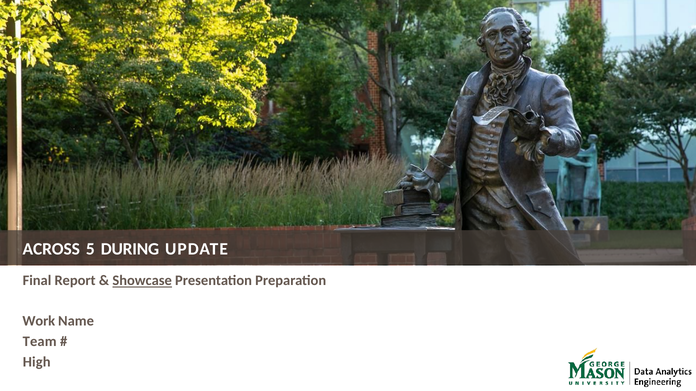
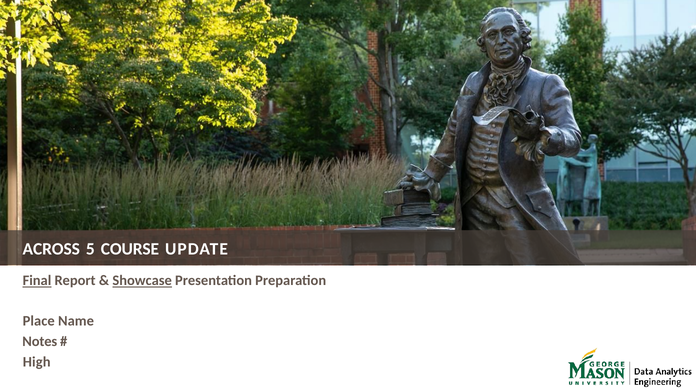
DURING: DURING -> COURSE
Final underline: none -> present
Work: Work -> Place
Team: Team -> Notes
